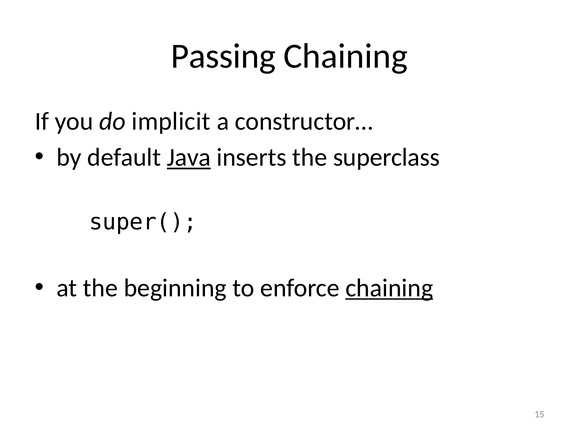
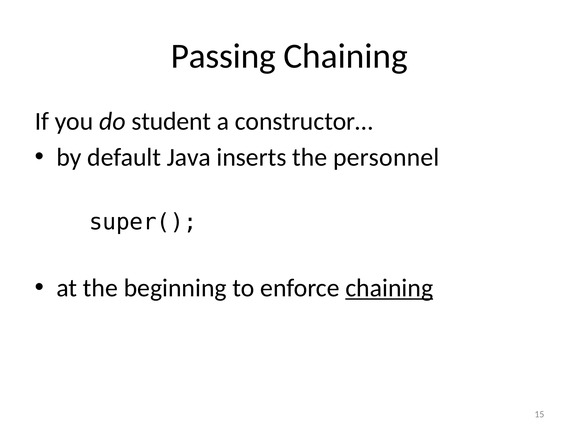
implicit: implicit -> student
Java underline: present -> none
superclass: superclass -> personnel
